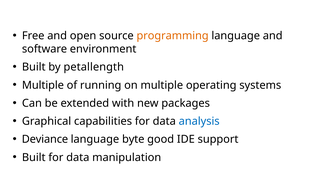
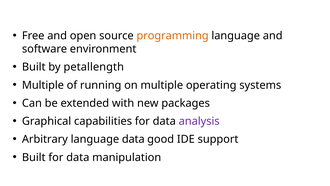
analysis colour: blue -> purple
Deviance: Deviance -> Arbitrary
language byte: byte -> data
